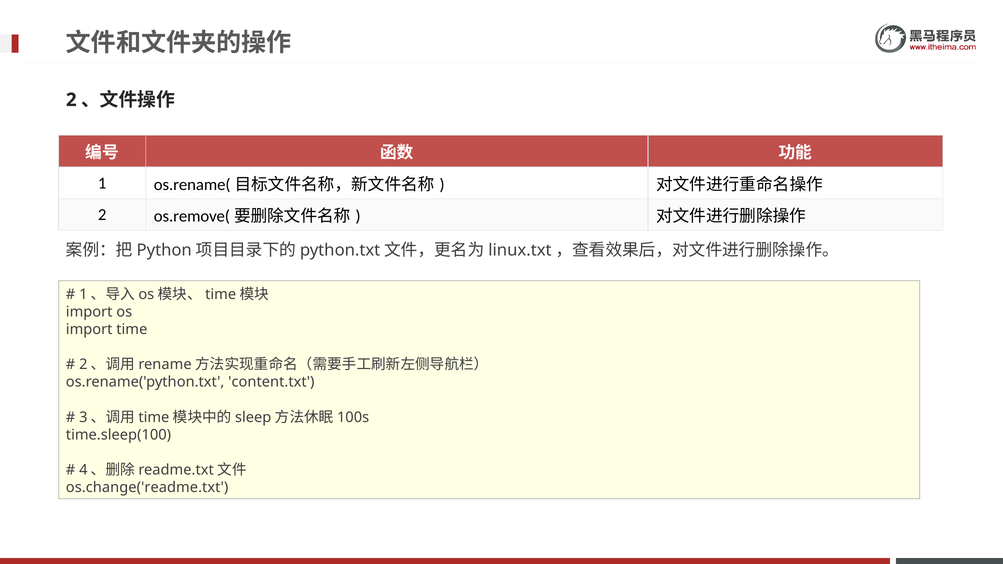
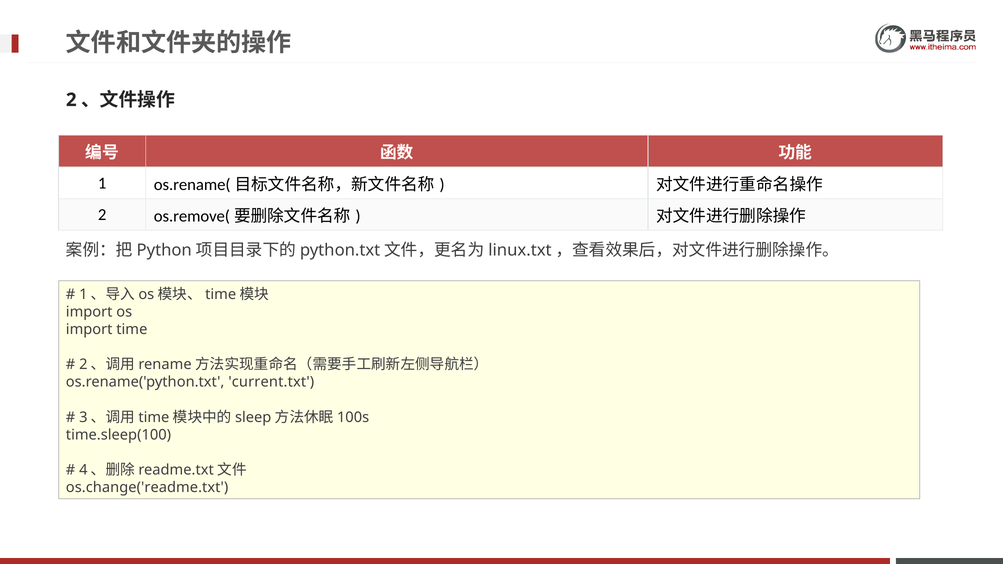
content.txt: content.txt -> current.txt
